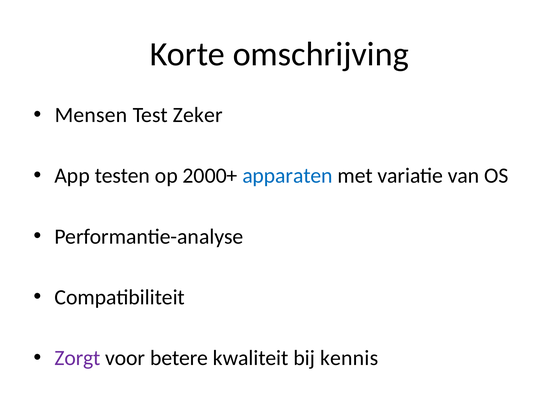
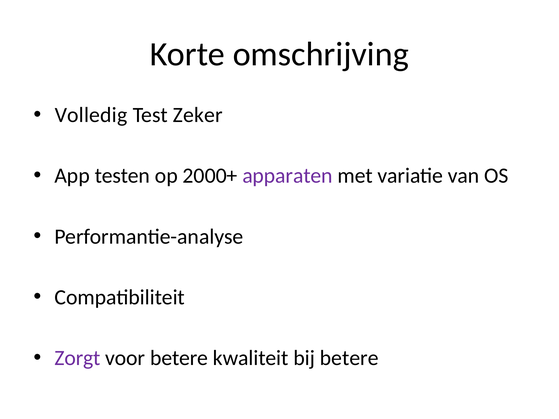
Mensen: Mensen -> Volledig
apparaten colour: blue -> purple
bij kennis: kennis -> betere
